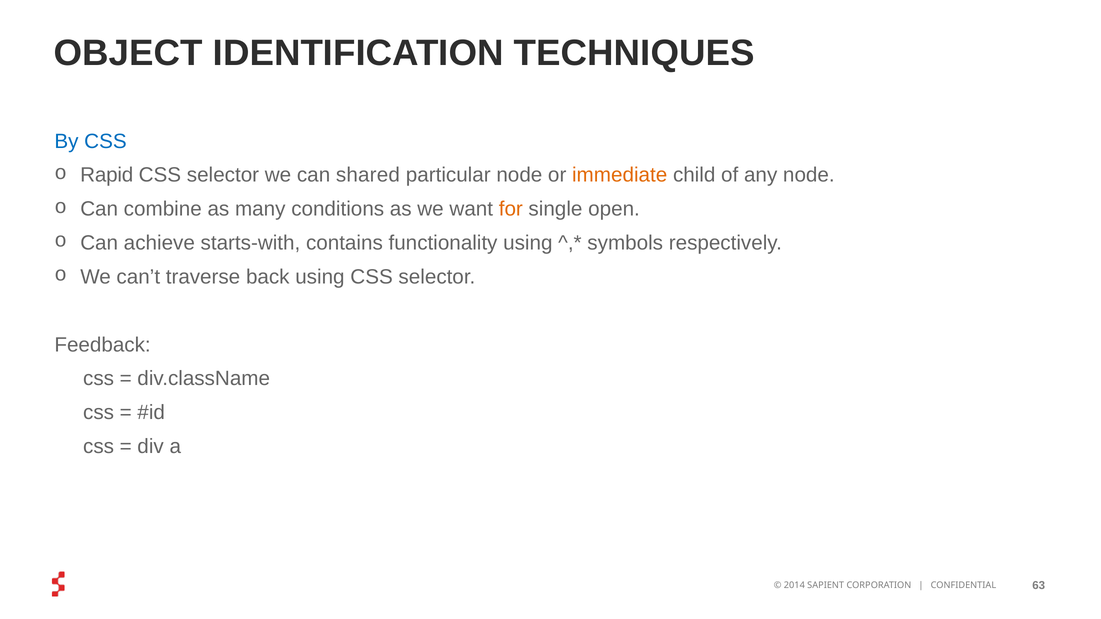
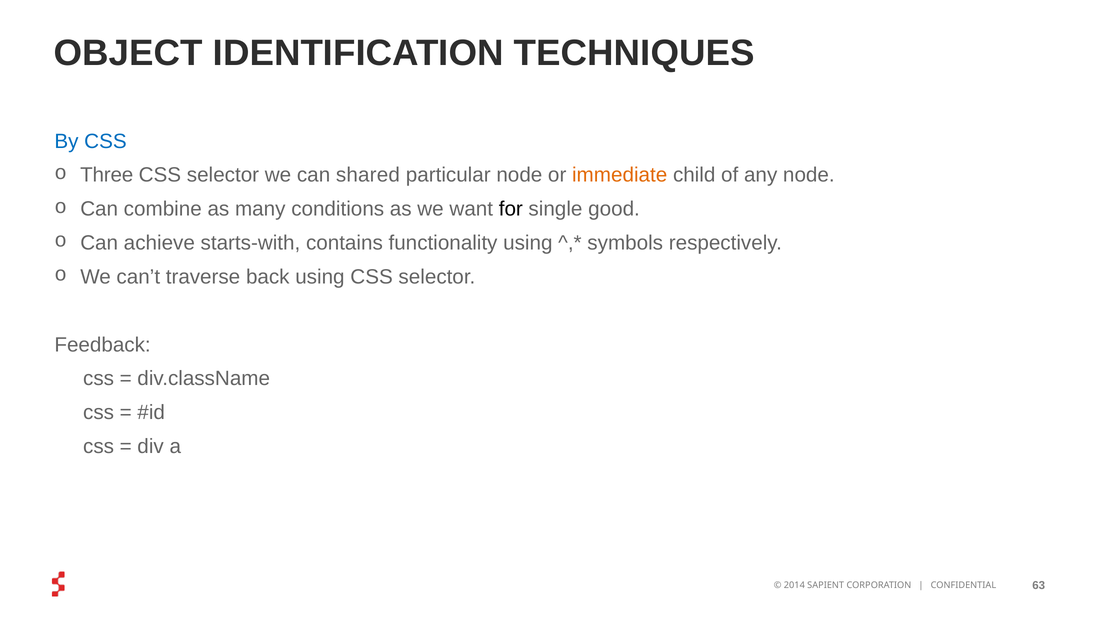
Rapid: Rapid -> Three
for colour: orange -> black
open: open -> good
